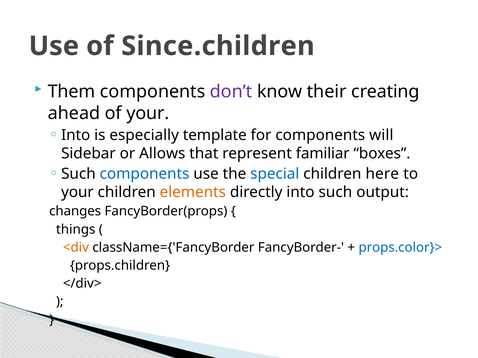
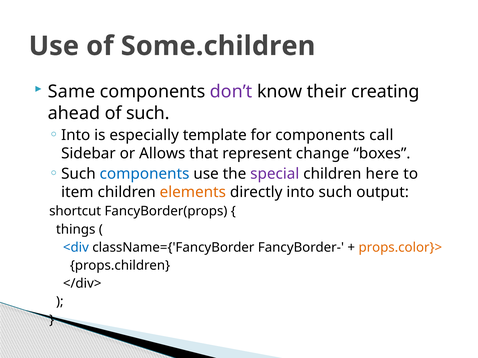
Since.children: Since.children -> Some.children
Them: Them -> Same
of your: your -> such
will: will -> call
familiar: familiar -> change
special colour: blue -> purple
your at (77, 192): your -> item
changes: changes -> shortcut
<div colour: orange -> blue
props.color}> colour: blue -> orange
